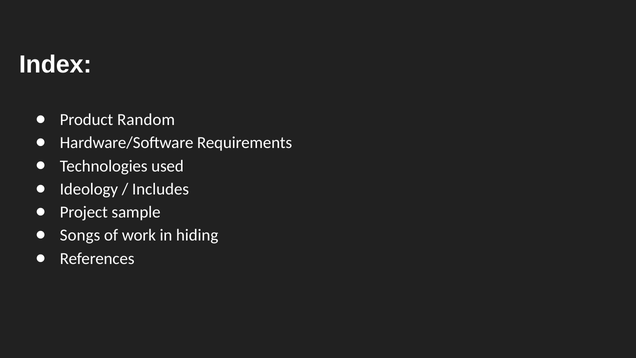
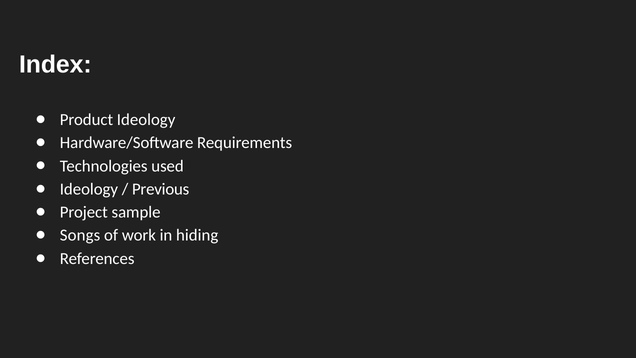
Product Random: Random -> Ideology
Includes: Includes -> Previous
